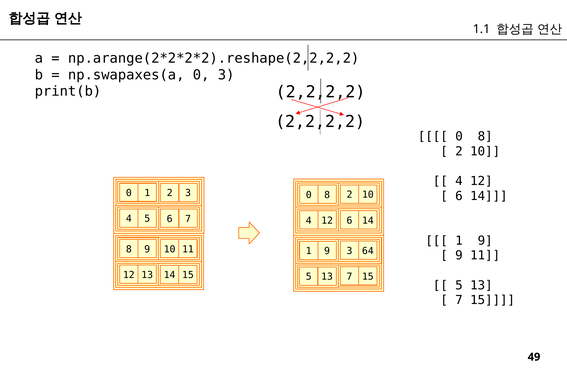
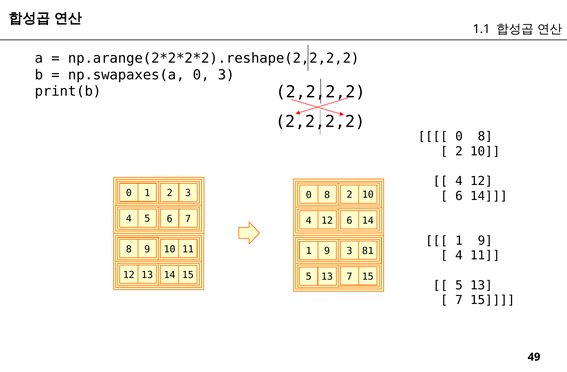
64: 64 -> 81
9 at (459, 256): 9 -> 4
